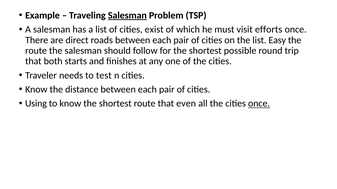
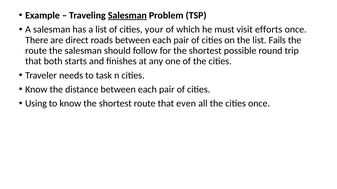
exist: exist -> your
Easy: Easy -> Fails
test: test -> task
once at (259, 104) underline: present -> none
